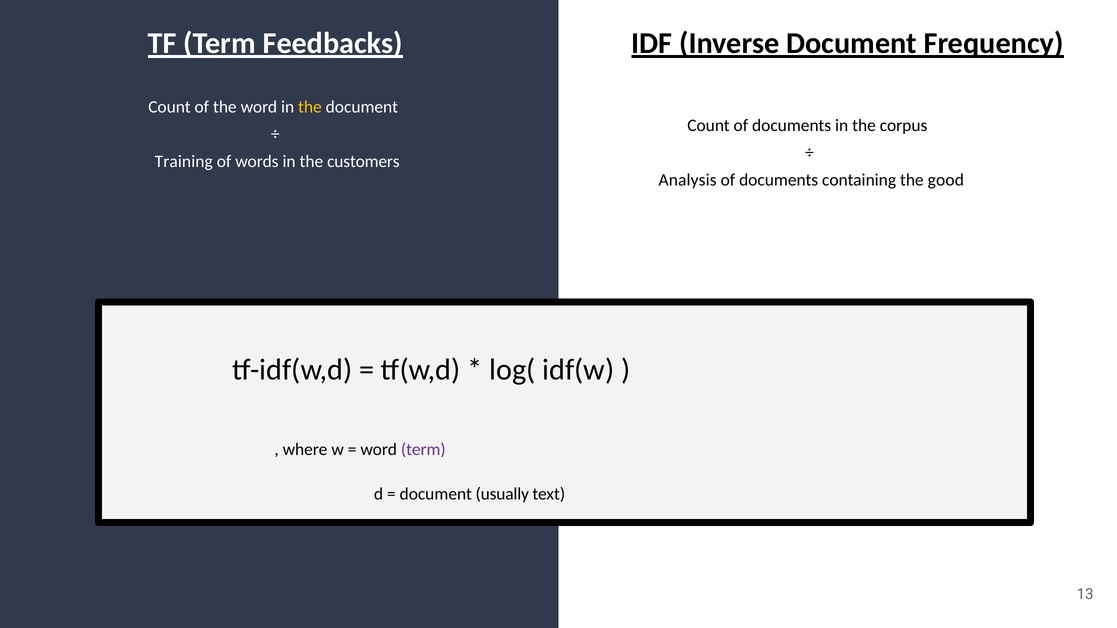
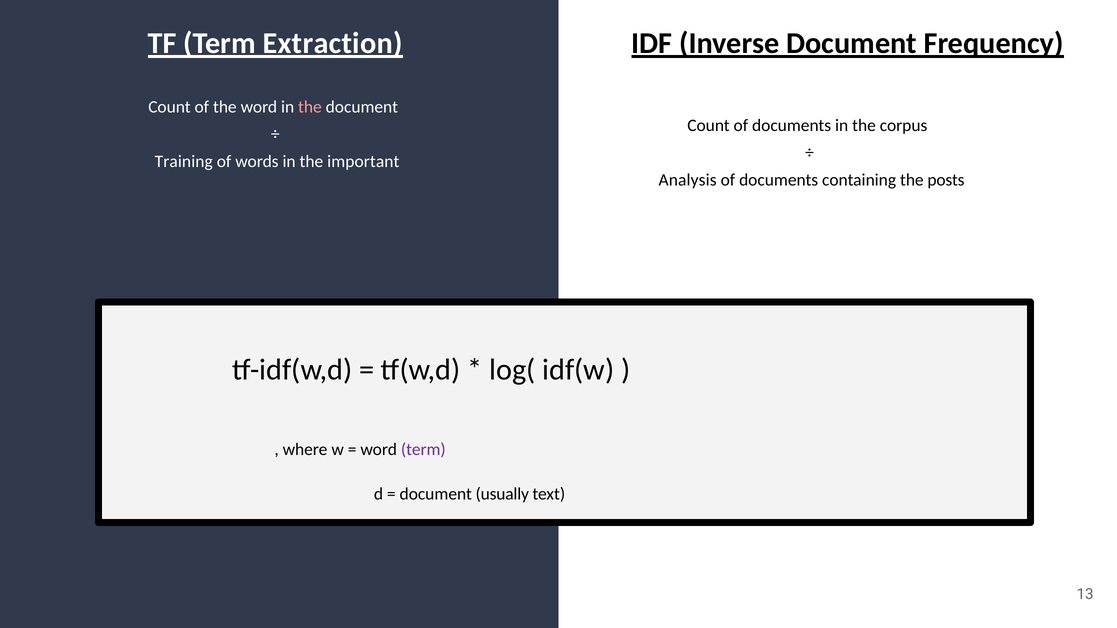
Feedbacks: Feedbacks -> Extraction
the at (310, 107) colour: yellow -> pink
customers: customers -> important
good: good -> posts
